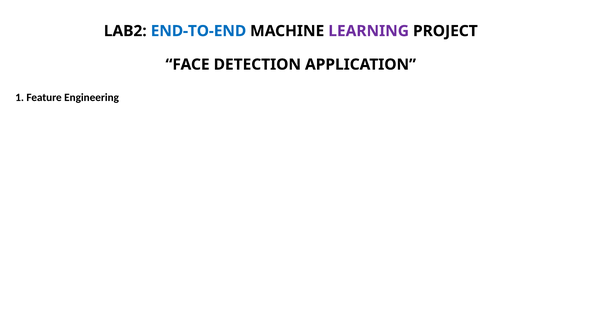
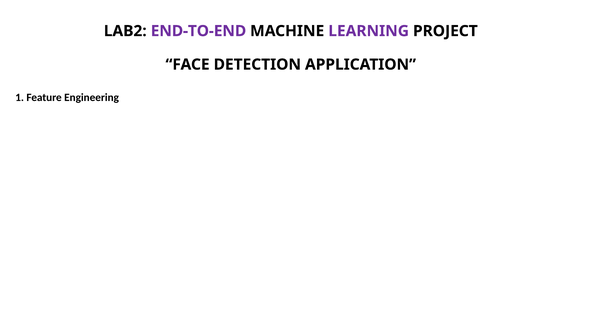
END-TO-END colour: blue -> purple
